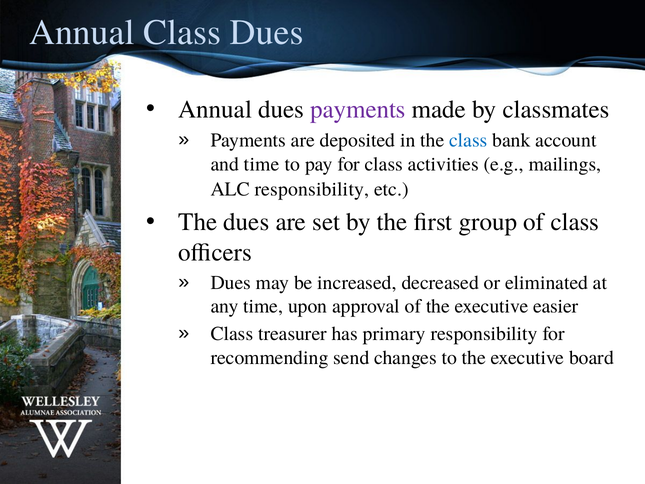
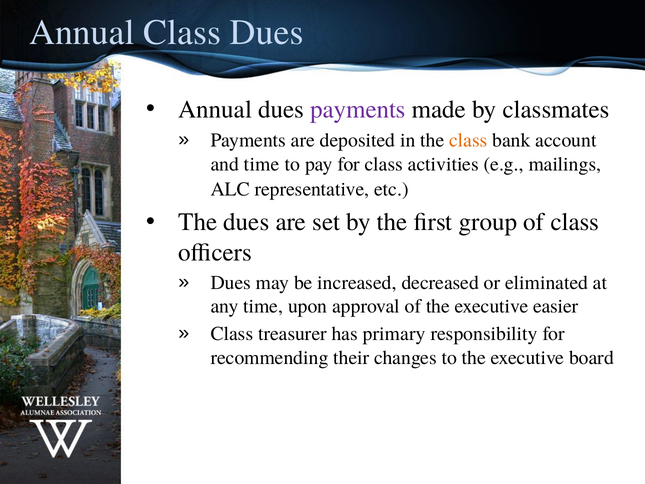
class at (468, 140) colour: blue -> orange
ALC responsibility: responsibility -> representative
send: send -> their
